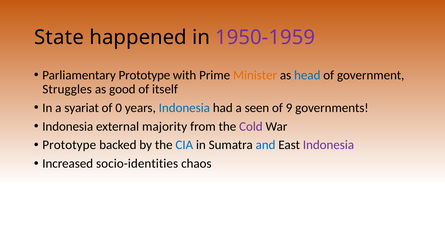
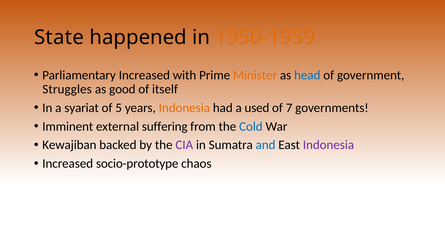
1950-1959 colour: purple -> orange
Parliamentary Prototype: Prototype -> Increased
0: 0 -> 5
Indonesia at (184, 108) colour: blue -> orange
seen: seen -> used
9: 9 -> 7
Indonesia at (68, 127): Indonesia -> Imminent
majority: majority -> suffering
Cold colour: purple -> blue
Prototype at (69, 145): Prototype -> Kewajiban
CIA colour: blue -> purple
socio-identities: socio-identities -> socio-prototype
